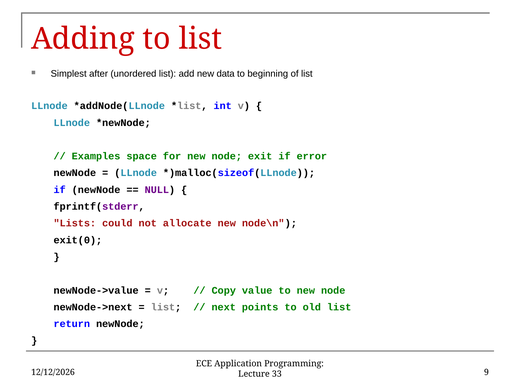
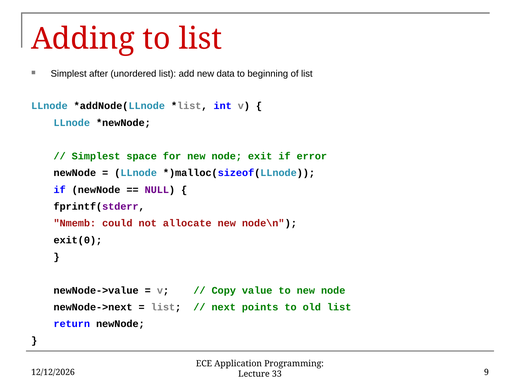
Examples at (96, 156): Examples -> Simplest
Lists: Lists -> Nmemb
